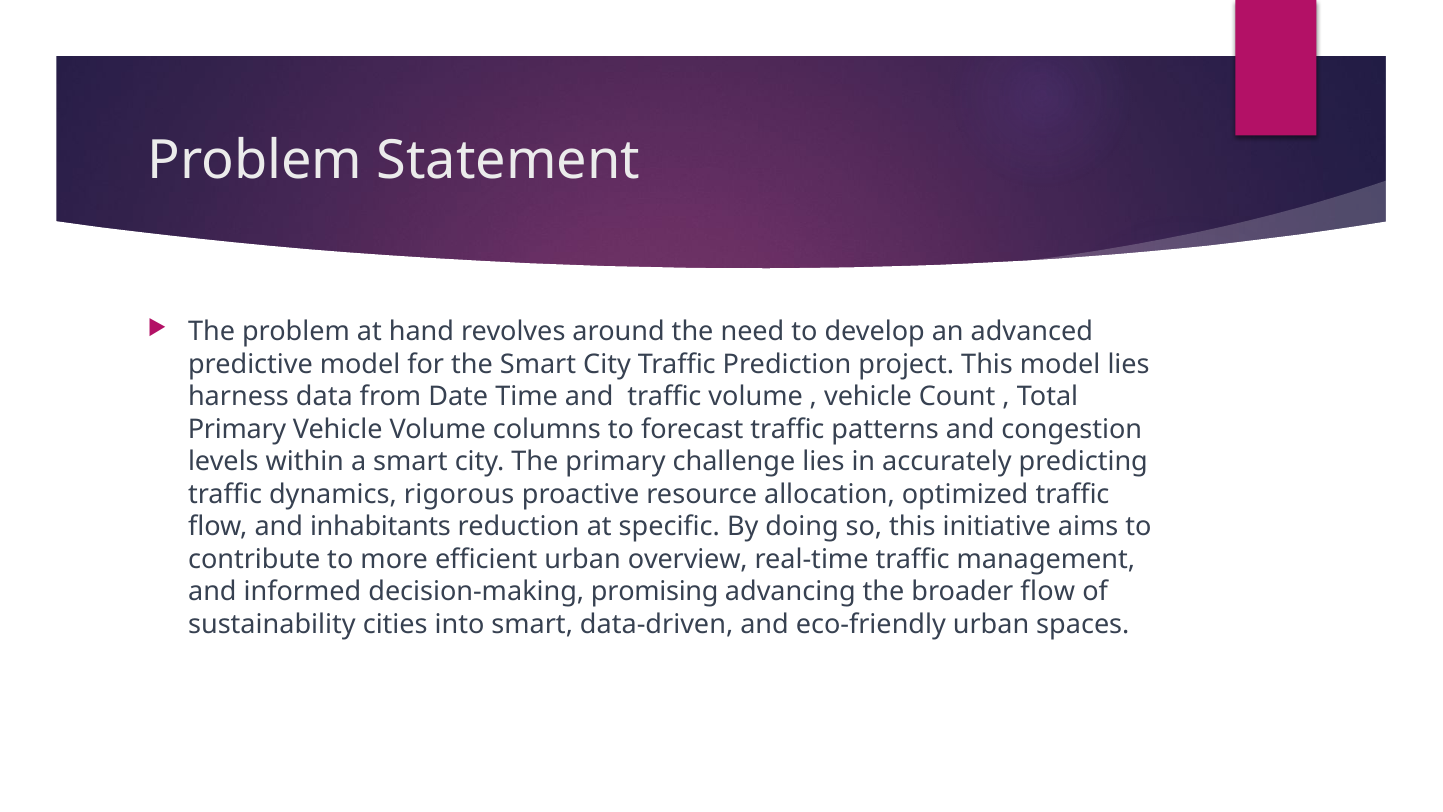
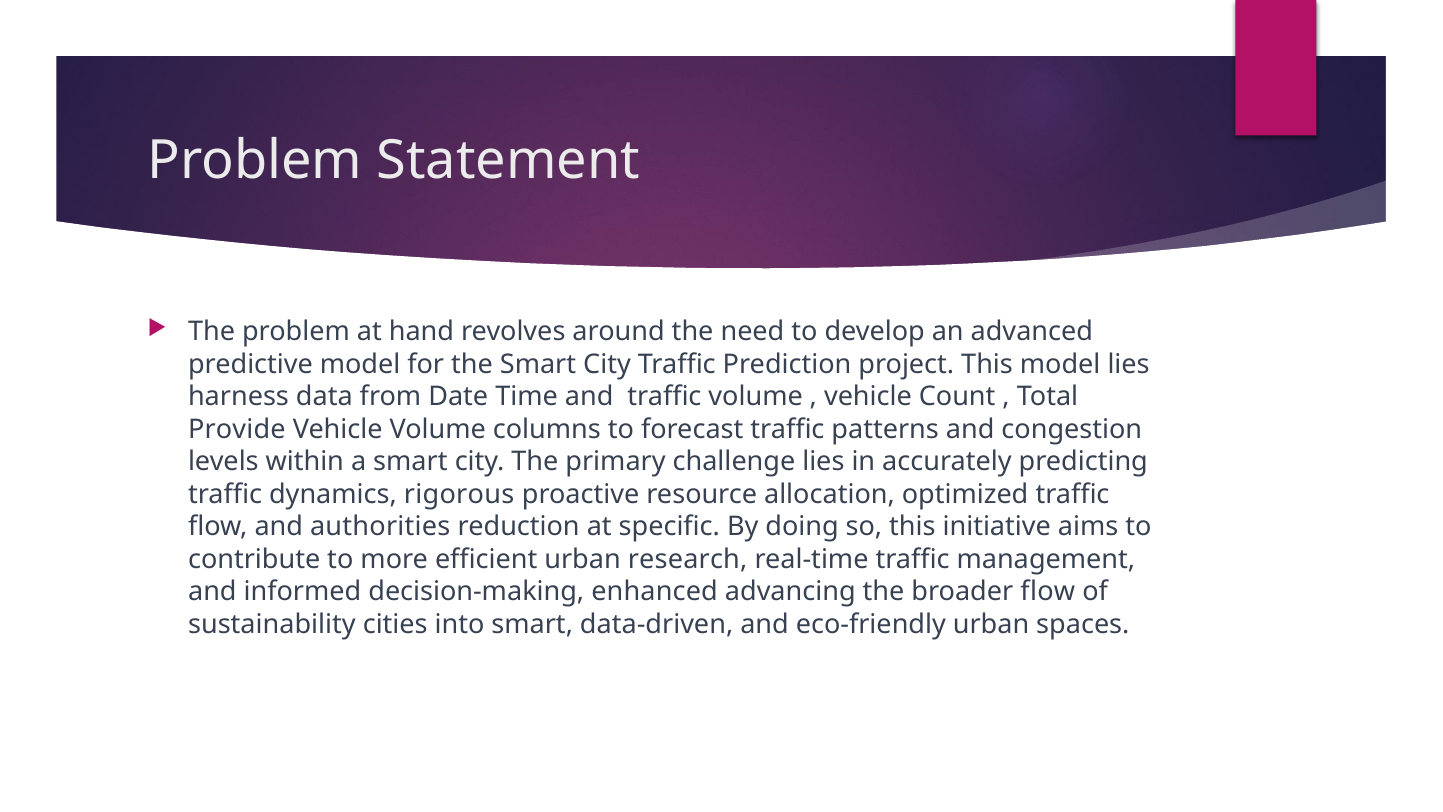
Primary at (237, 429): Primary -> Provide
inhabitants: inhabitants -> authorities
overview: overview -> research
promising: promising -> enhanced
